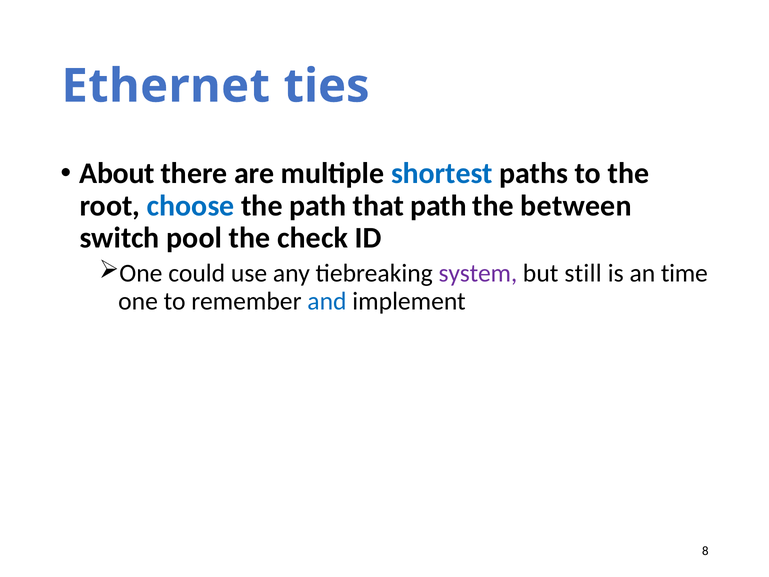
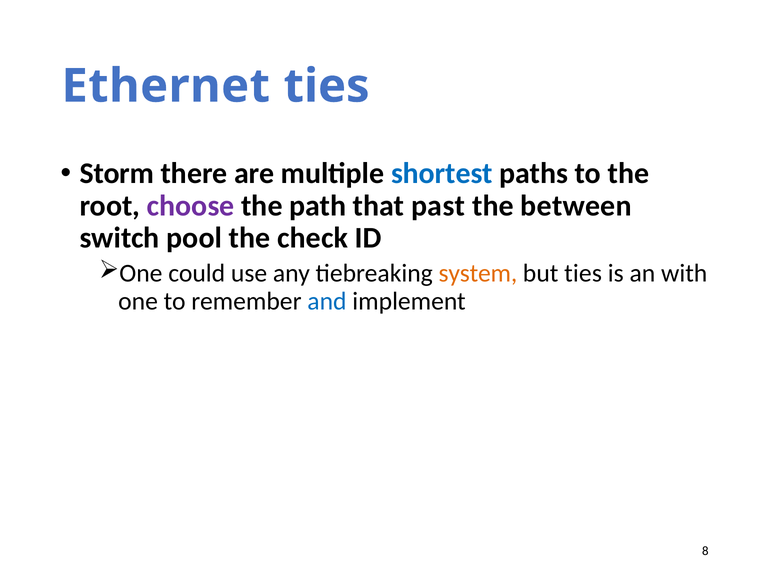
About: About -> Storm
choose colour: blue -> purple
that path: path -> past
system colour: purple -> orange
but still: still -> ties
time: time -> with
